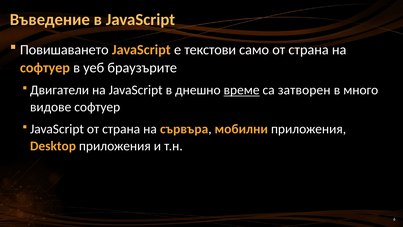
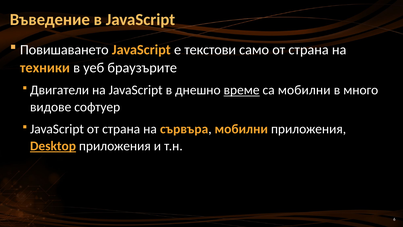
софтуер at (45, 68): софтуер -> техники
са затворен: затворен -> мобилни
Desktop underline: none -> present
